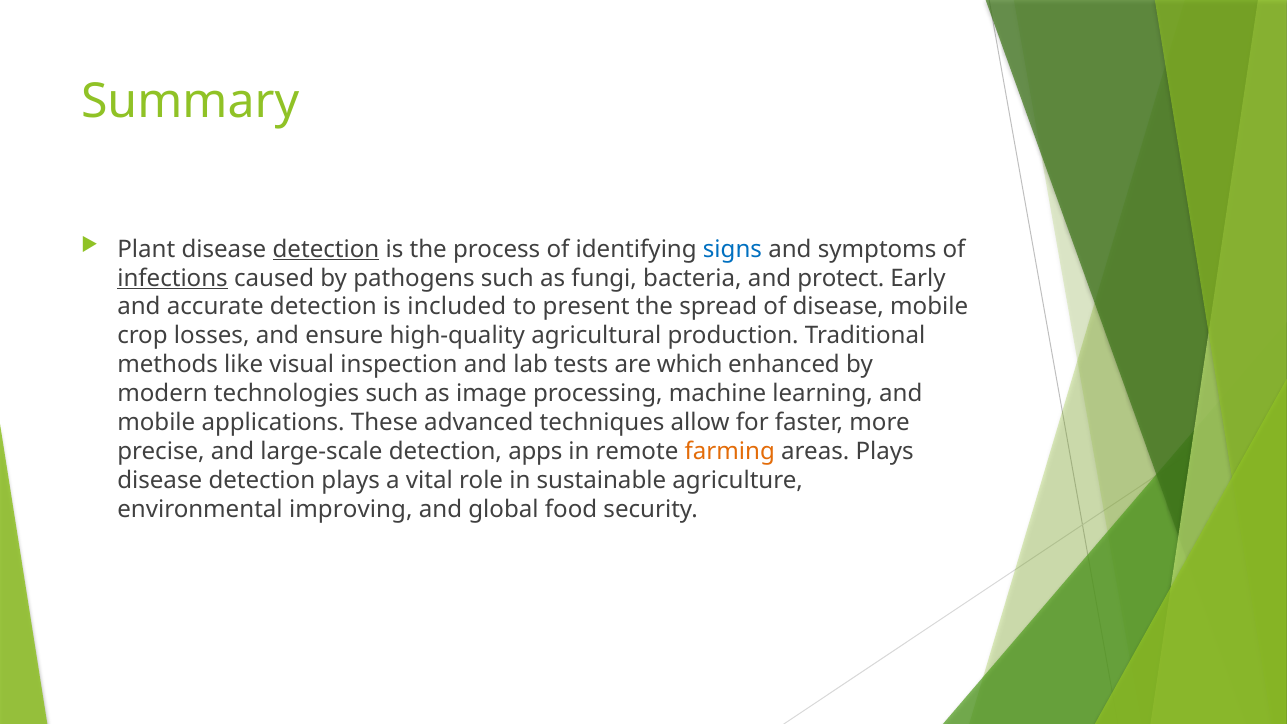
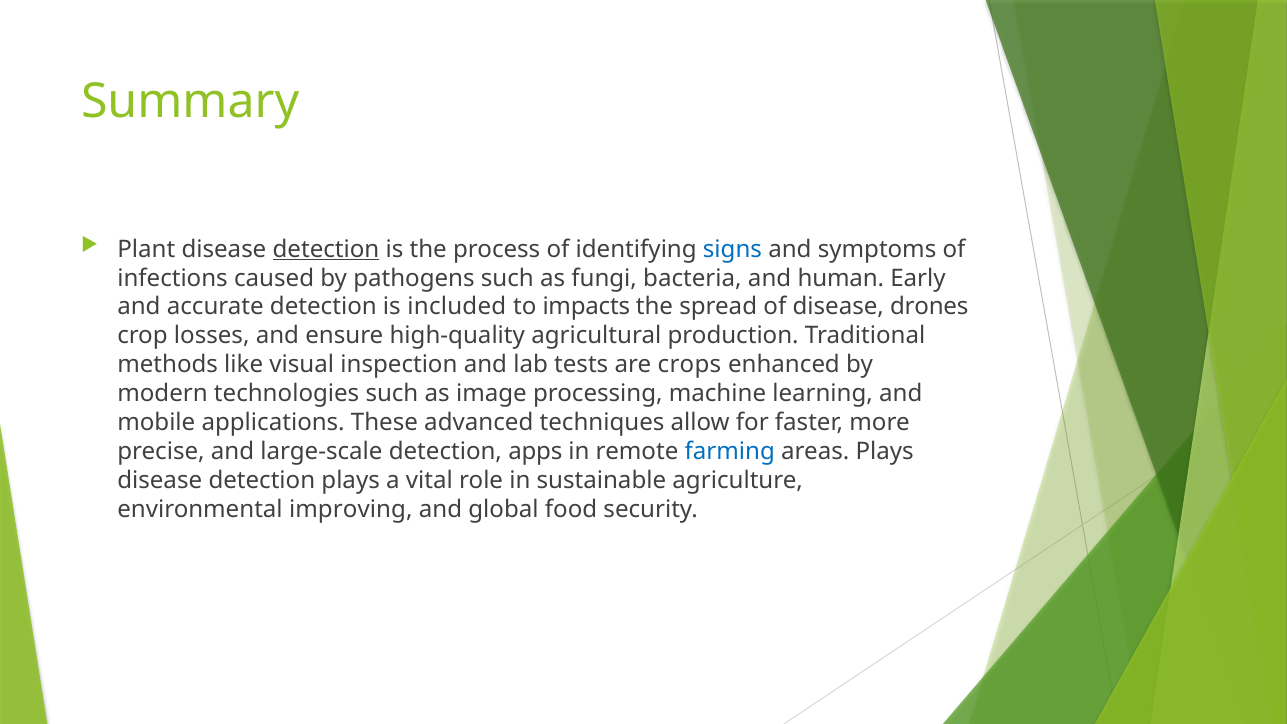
infections underline: present -> none
protect: protect -> human
present: present -> impacts
disease mobile: mobile -> drones
which: which -> crops
farming colour: orange -> blue
